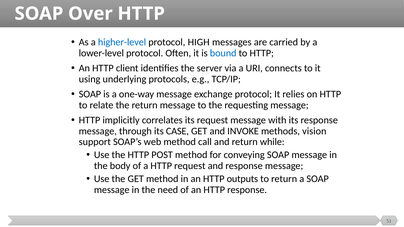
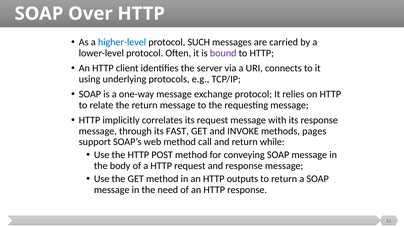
HIGH: HIGH -> SUCH
bound colour: blue -> purple
CASE: CASE -> FAST
vision: vision -> pages
